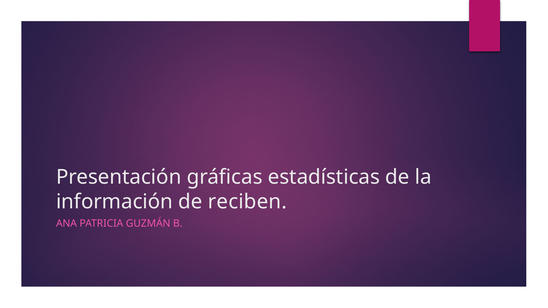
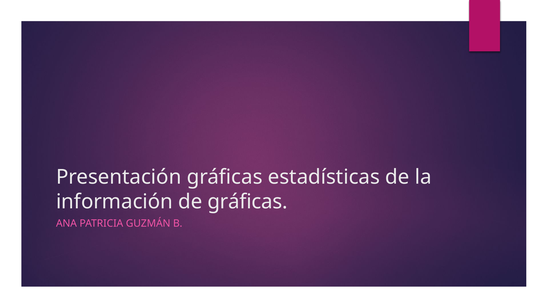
de reciben: reciben -> gráficas
